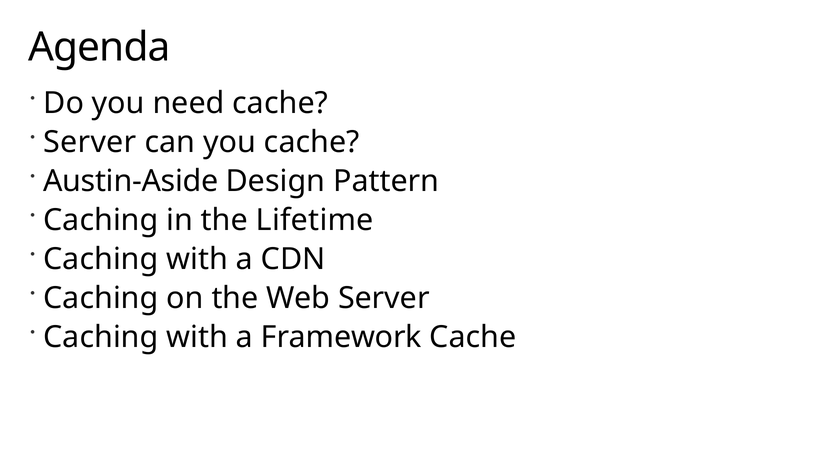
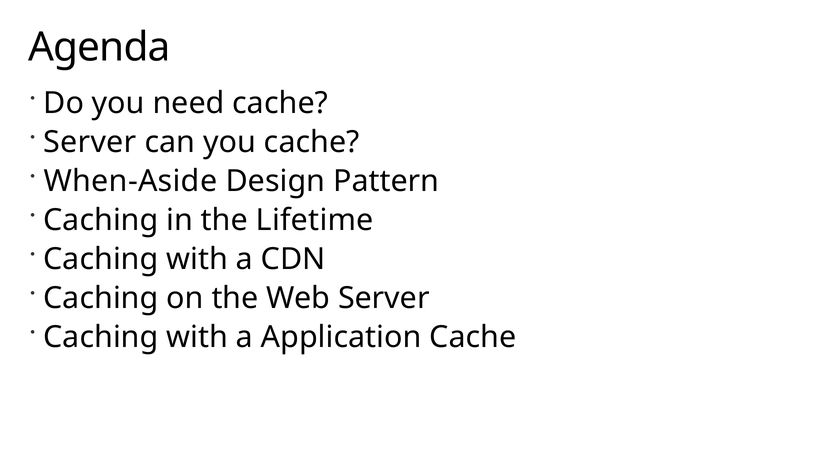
Austin-Aside: Austin-Aside -> When-Aside
Framework: Framework -> Application
